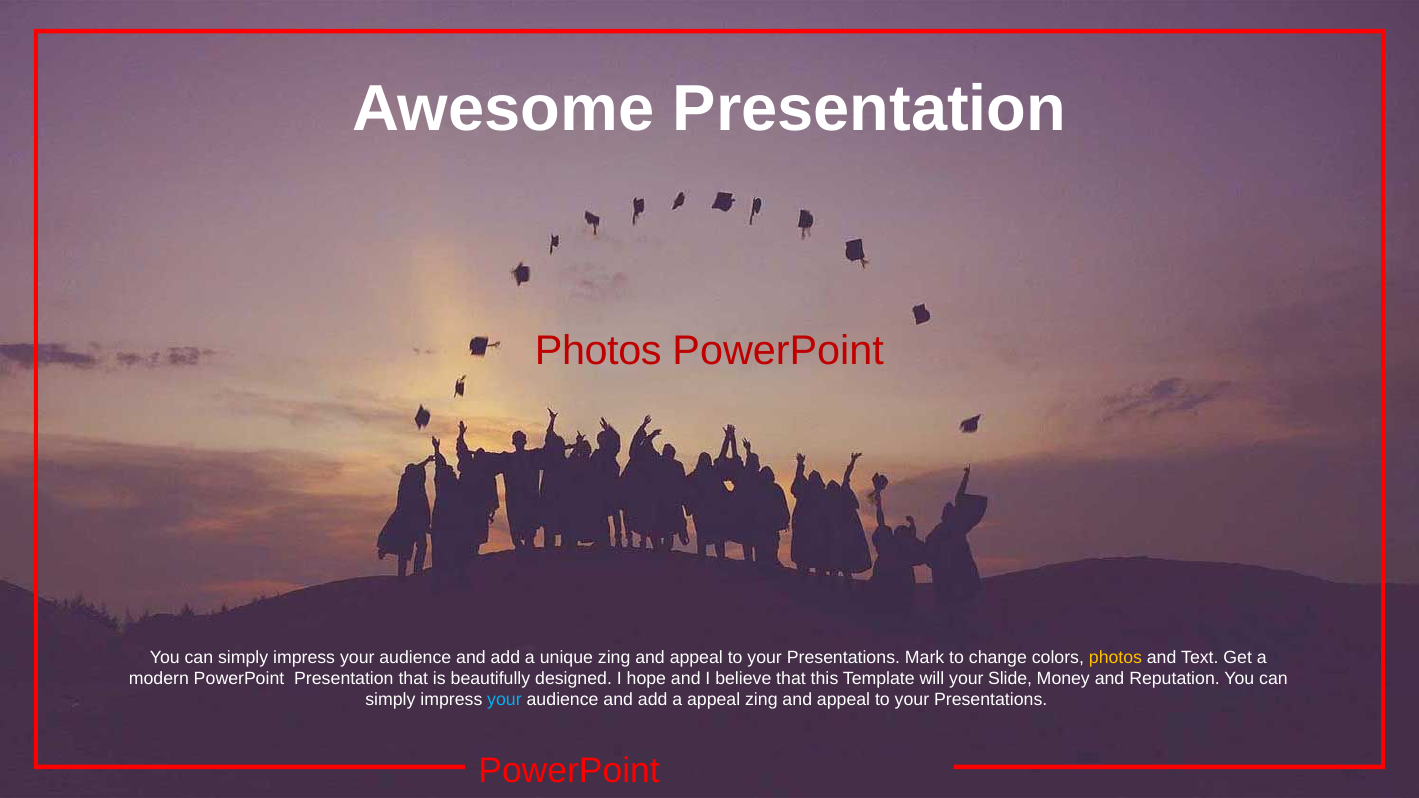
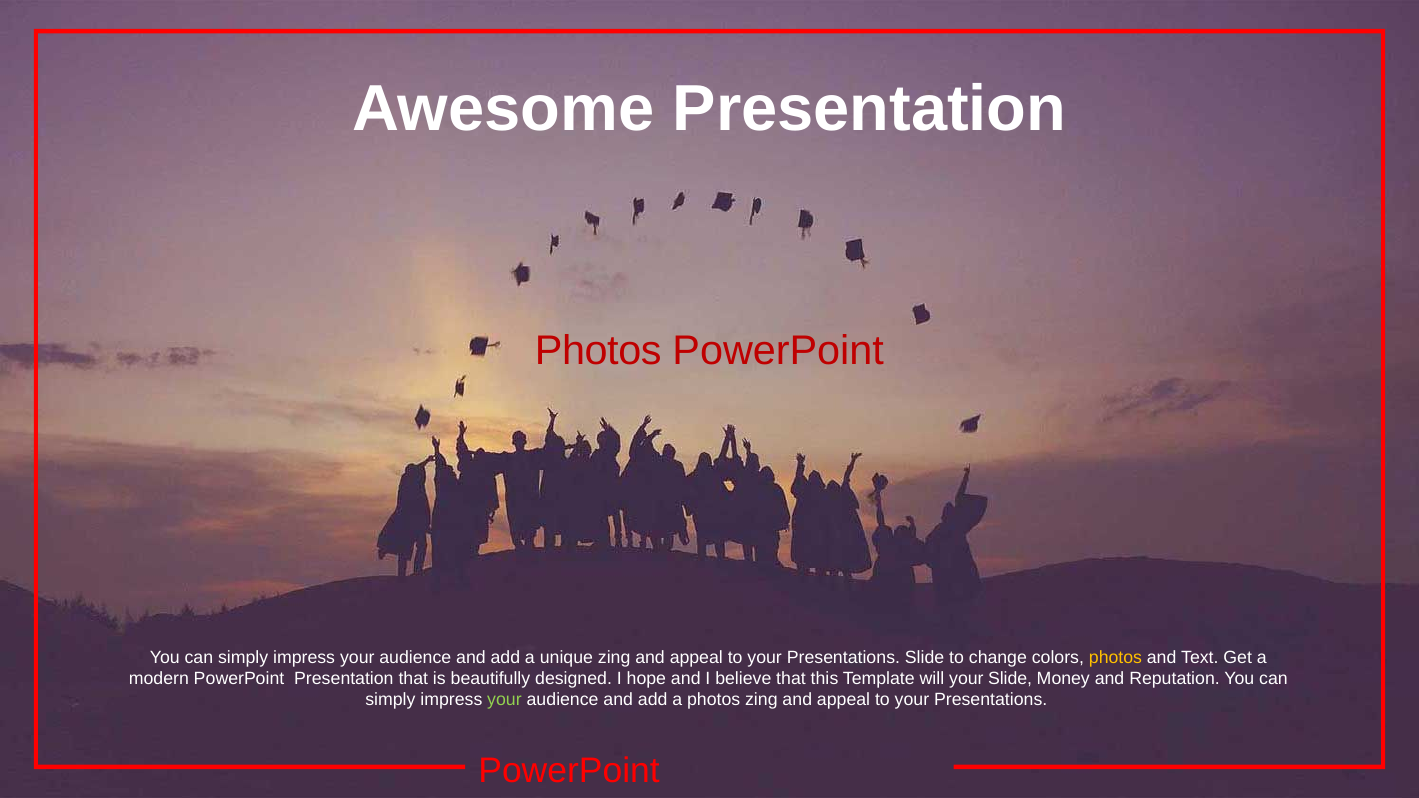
Presentations Mark: Mark -> Slide
your at (504, 700) colour: light blue -> light green
a appeal: appeal -> photos
